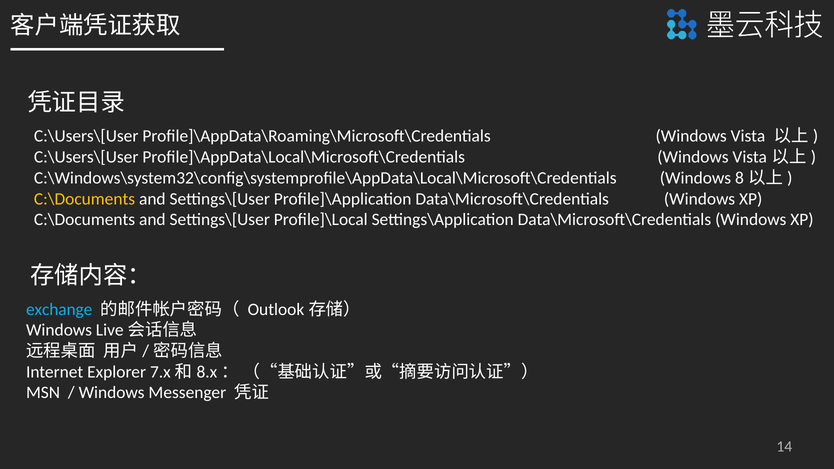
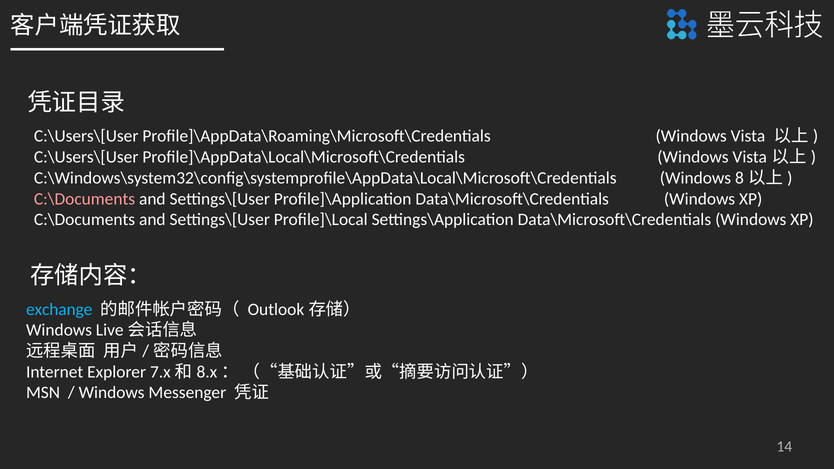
C:\Documents at (85, 199) colour: yellow -> pink
